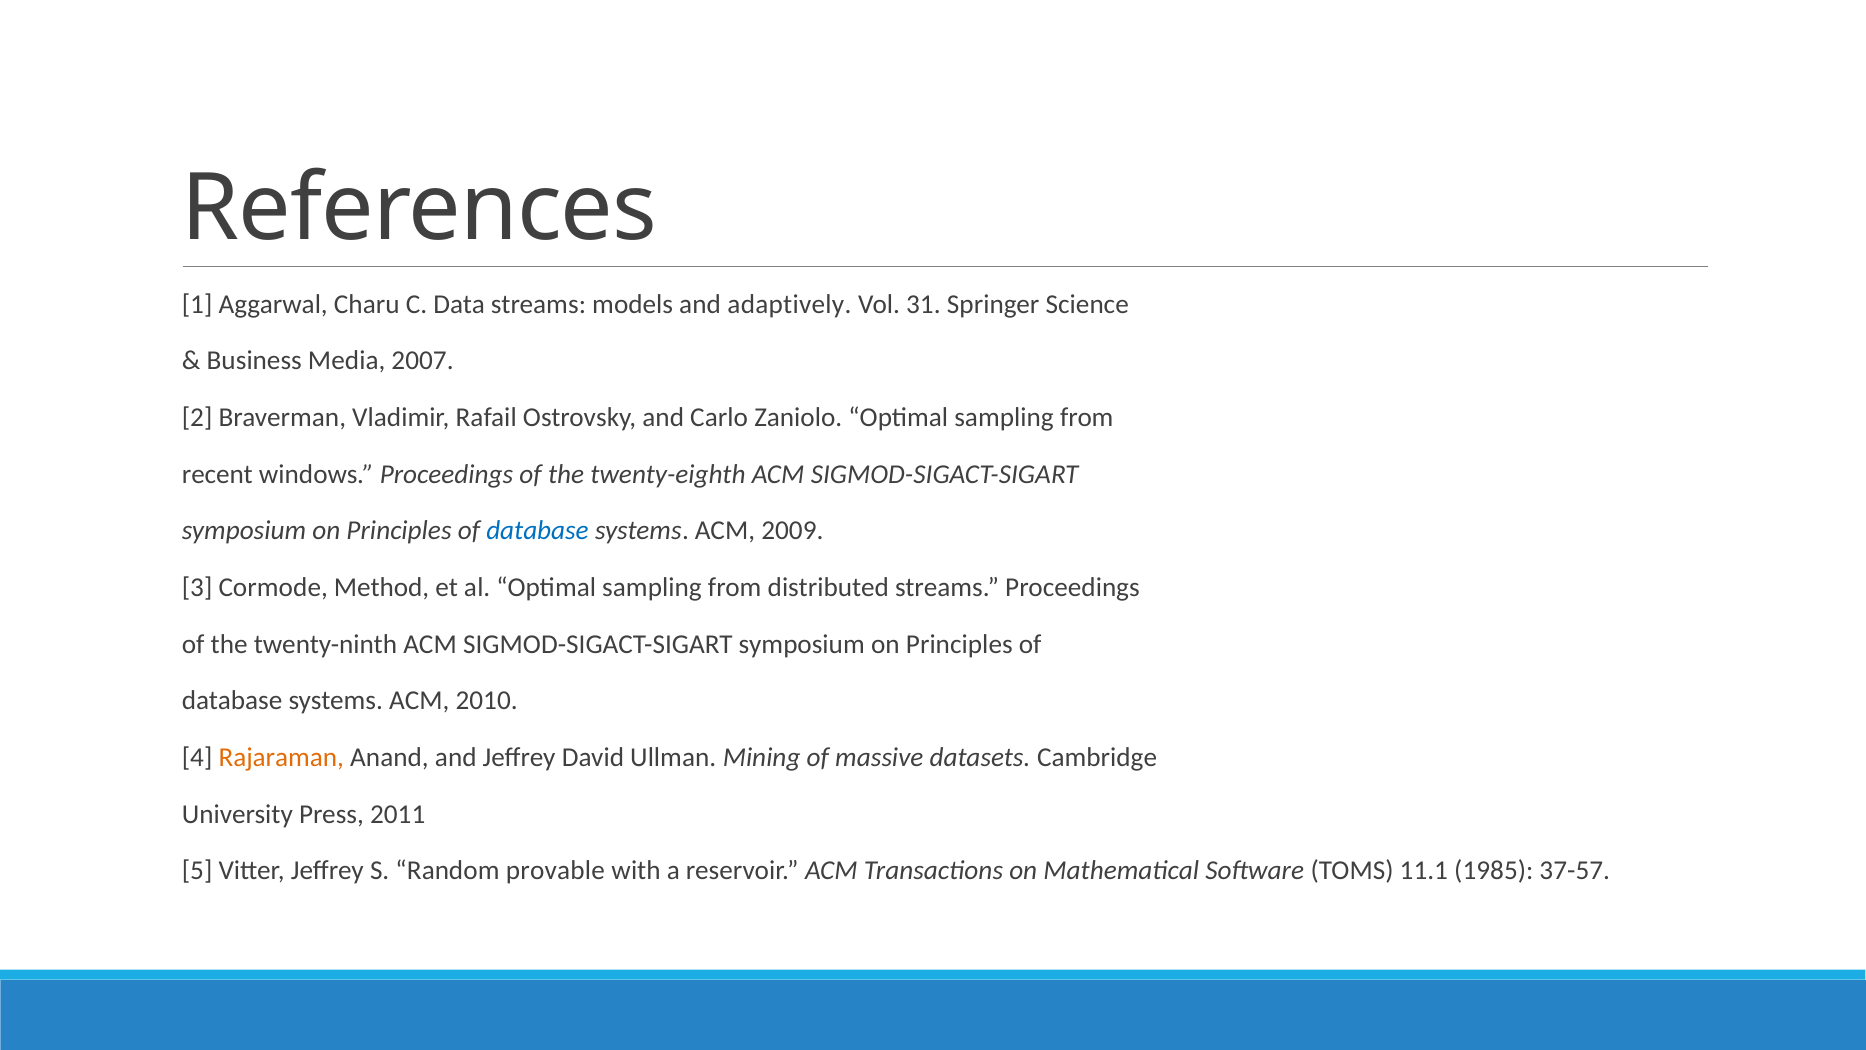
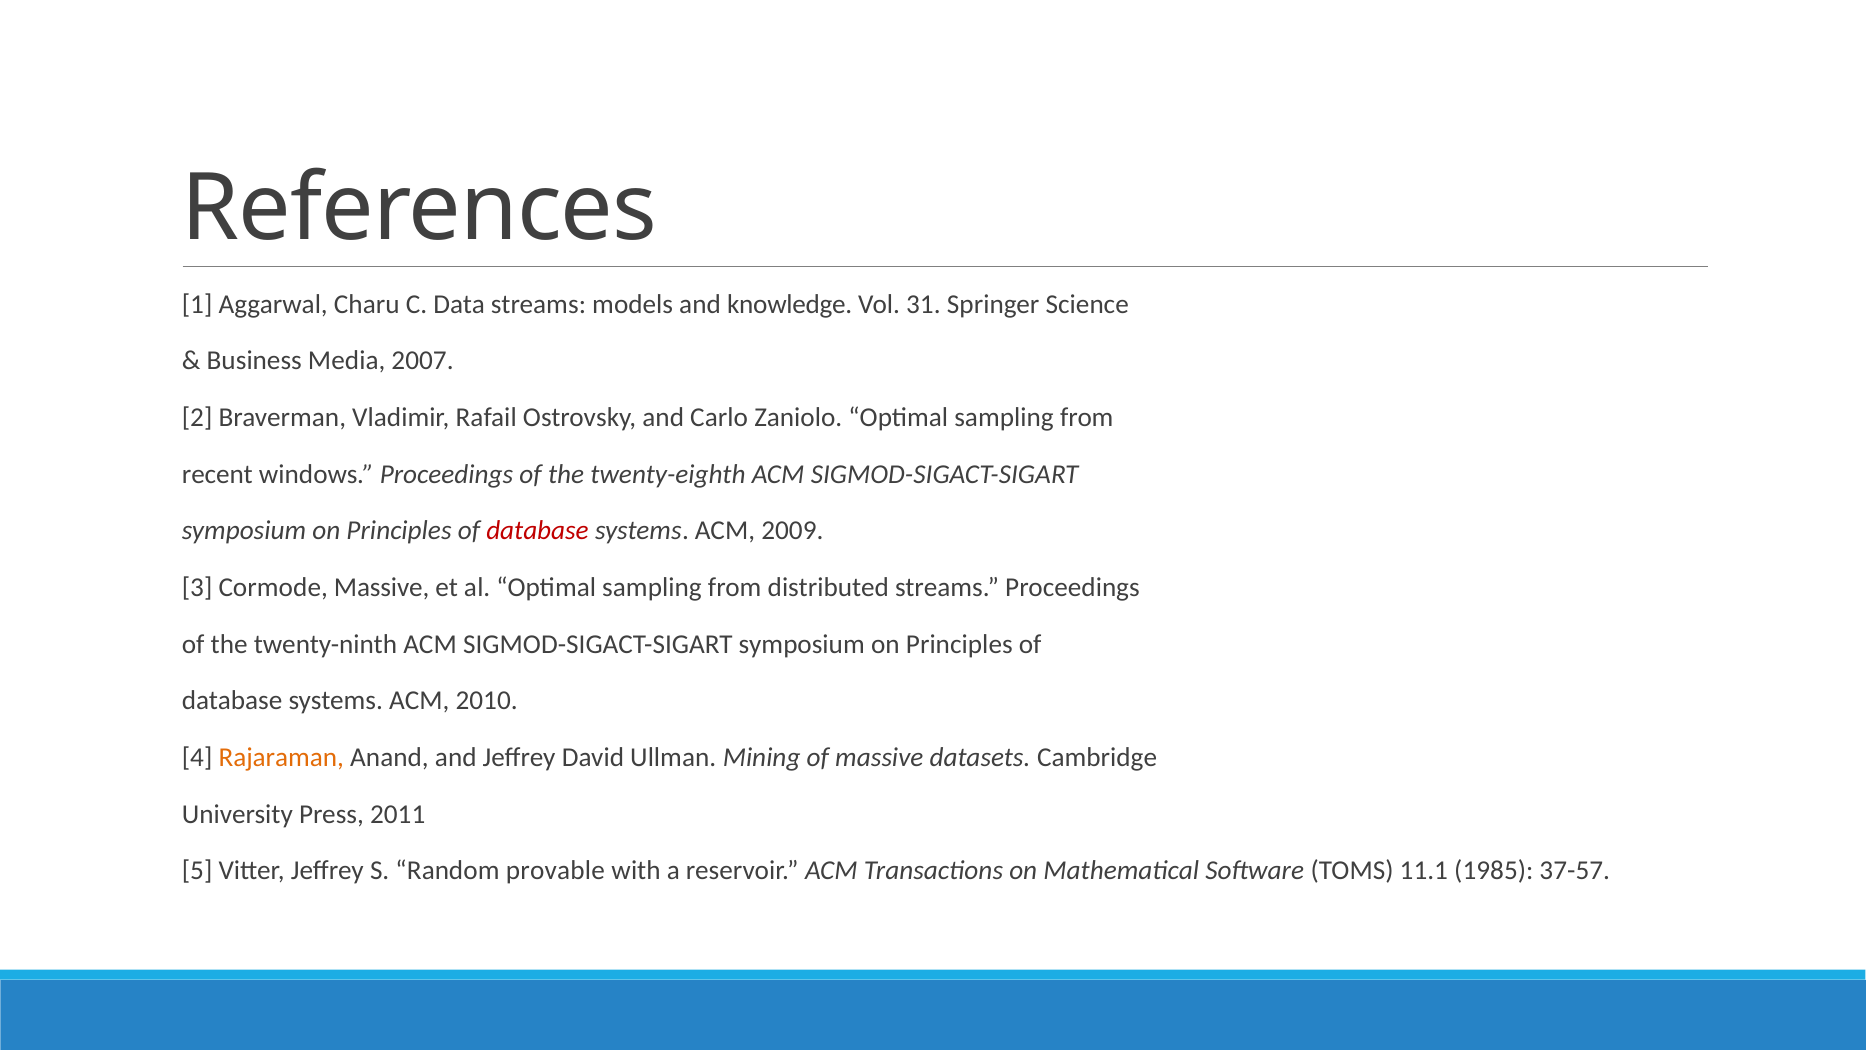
adaptively: adaptively -> knowledge
database at (537, 531) colour: blue -> red
Cormode Method: Method -> Massive
